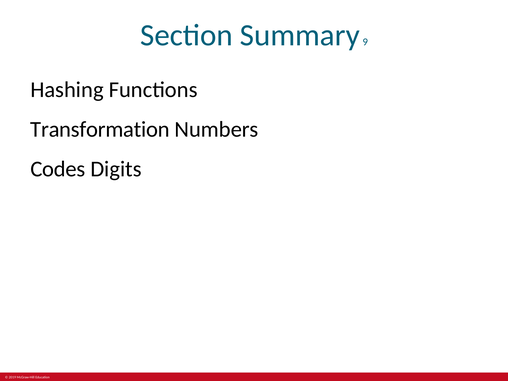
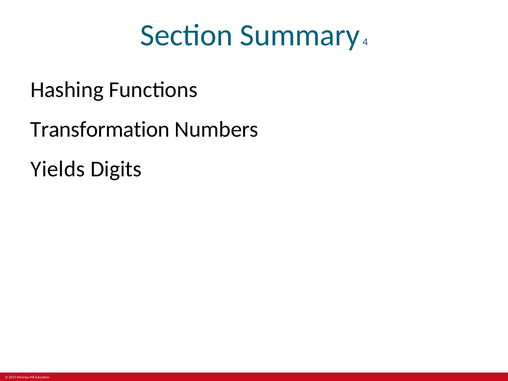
9: 9 -> 4
Codes: Codes -> Yields
